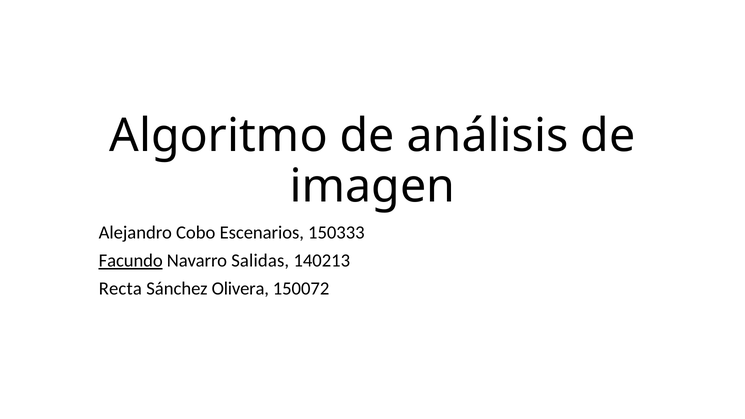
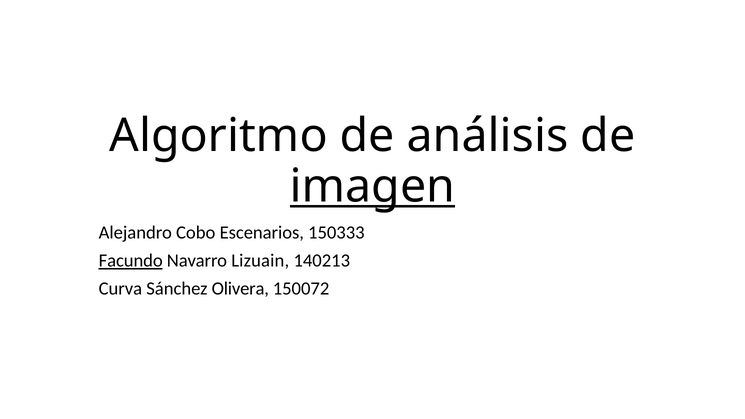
imagen underline: none -> present
Salidas: Salidas -> Lizuain
Recta: Recta -> Curva
